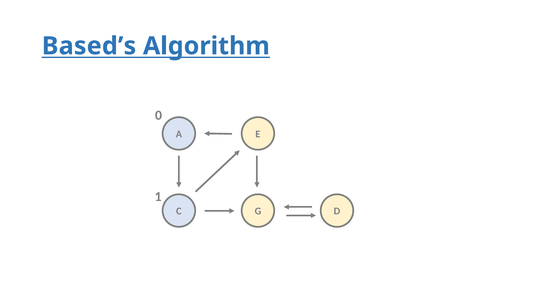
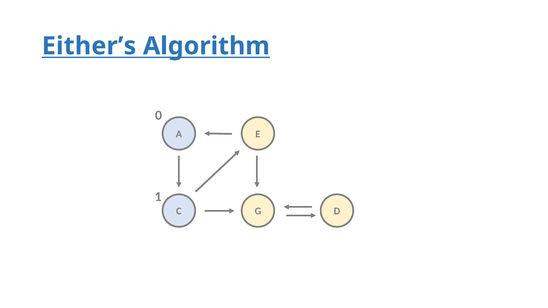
Based’s: Based’s -> Either’s
